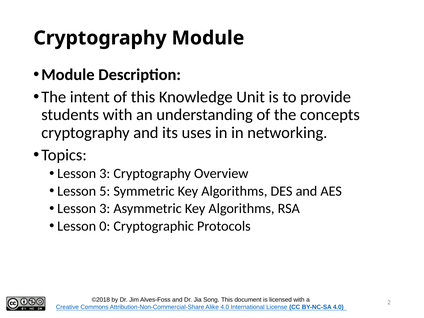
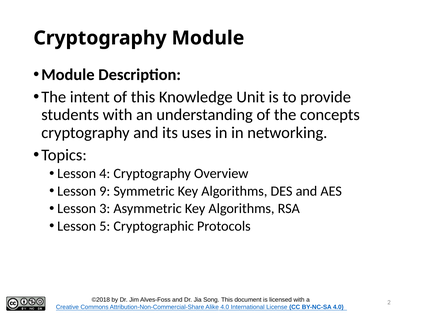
3 at (105, 174): 3 -> 4
5: 5 -> 9
0: 0 -> 5
